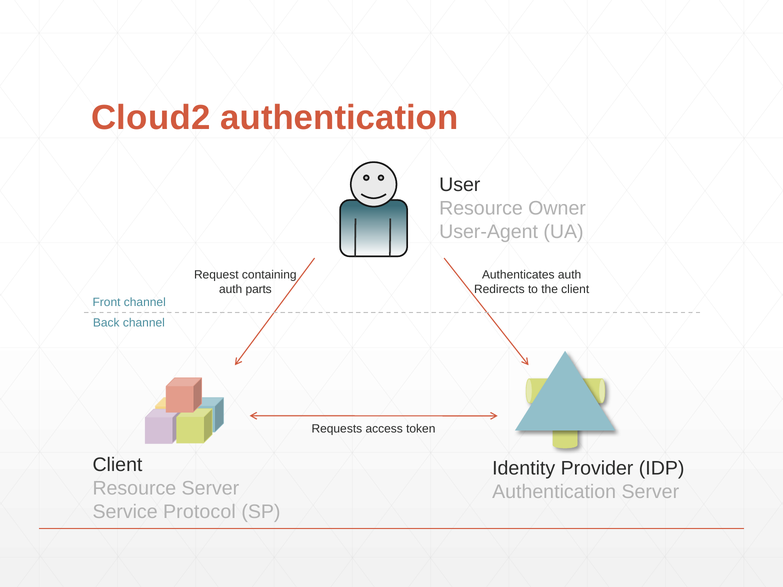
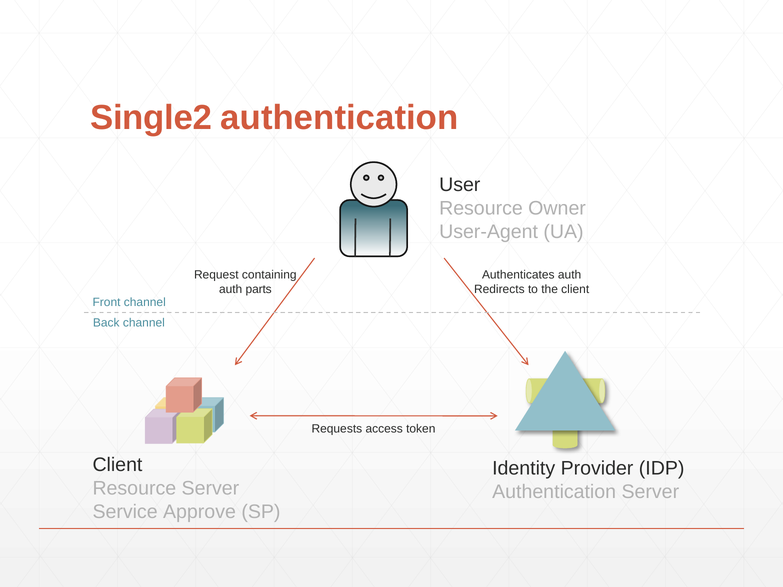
Cloud2: Cloud2 -> Single2
Protocol: Protocol -> Approve
